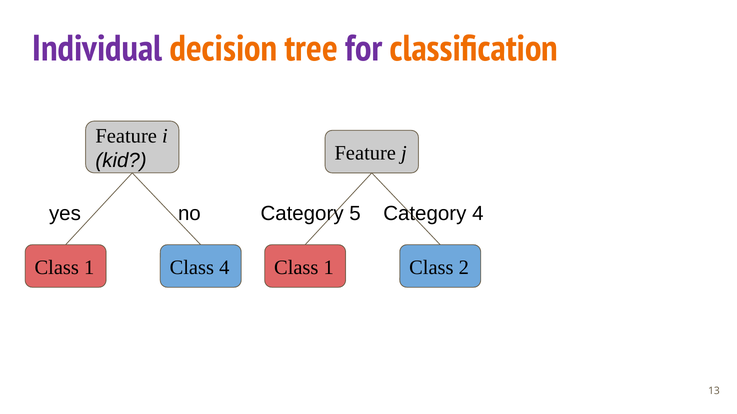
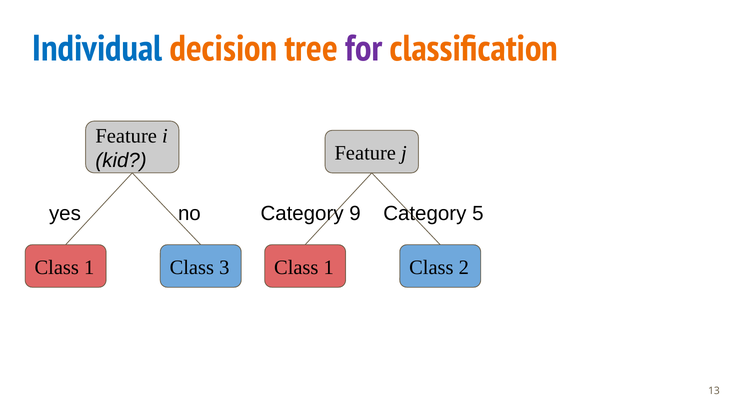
Individual colour: purple -> blue
5: 5 -> 9
Category 4: 4 -> 5
Class 4: 4 -> 3
